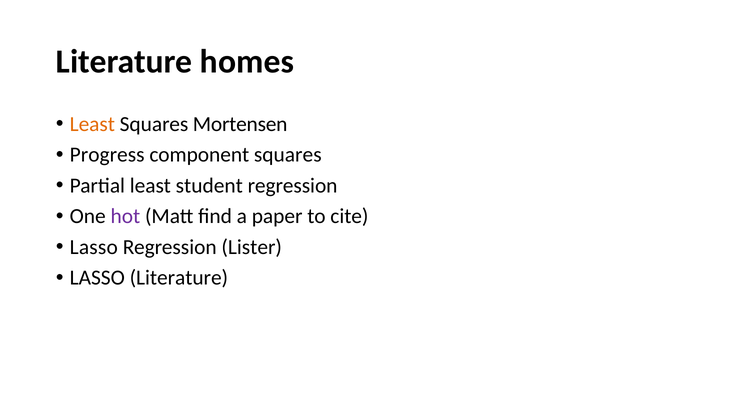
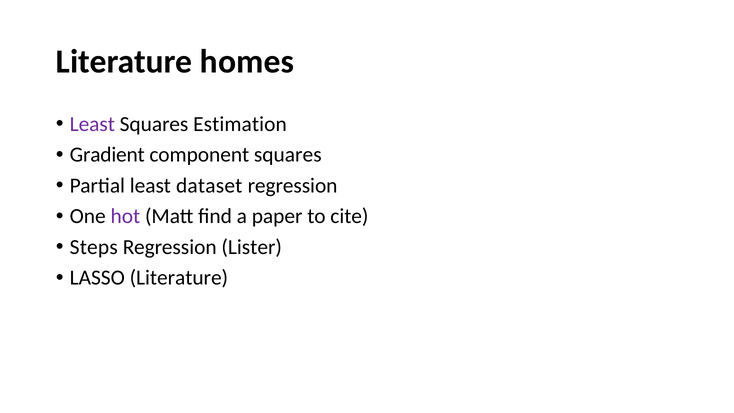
Least at (92, 124) colour: orange -> purple
Mortensen: Mortensen -> Estimation
Progress: Progress -> Gradient
student: student -> dataset
Lasso at (94, 247): Lasso -> Steps
